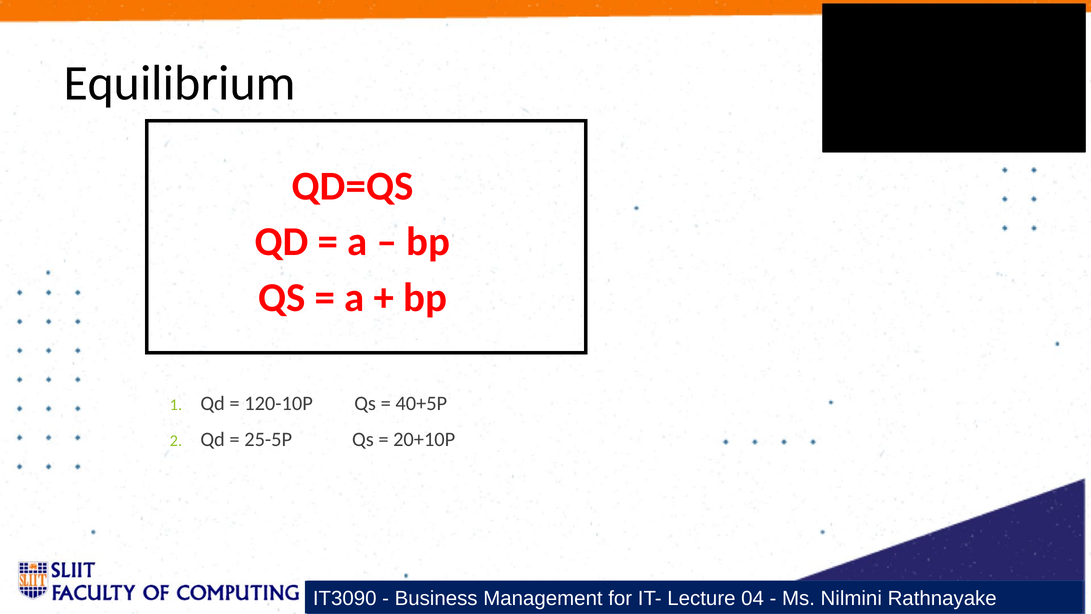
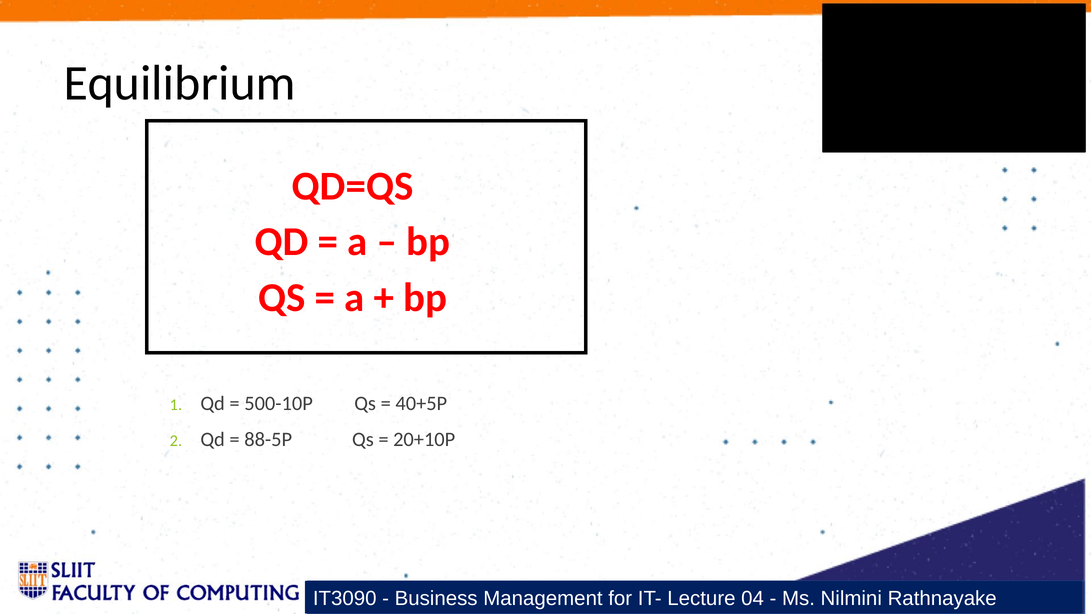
120-10P: 120-10P -> 500-10P
25-5P: 25-5P -> 88-5P
